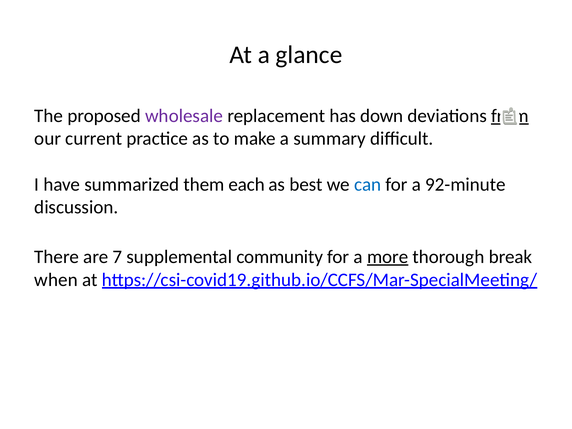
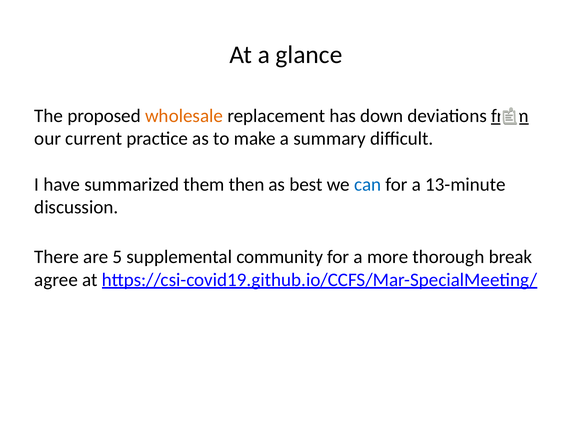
wholesale colour: purple -> orange
each: each -> then
92-minute: 92-minute -> 13-minute
7: 7 -> 5
more underline: present -> none
when: when -> agree
